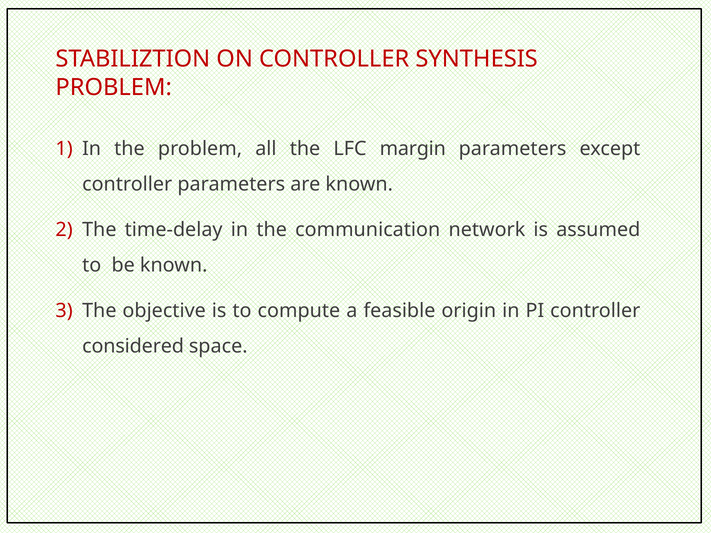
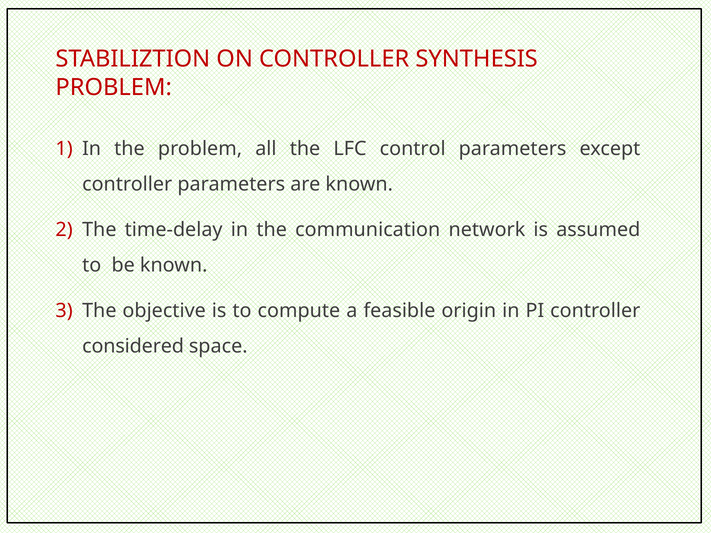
margin: margin -> control
